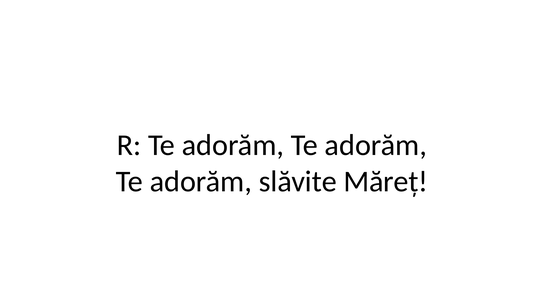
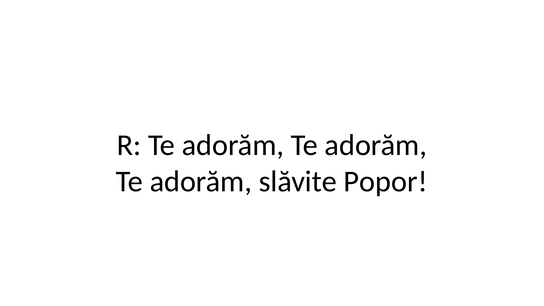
Măreț: Măreț -> Popor
